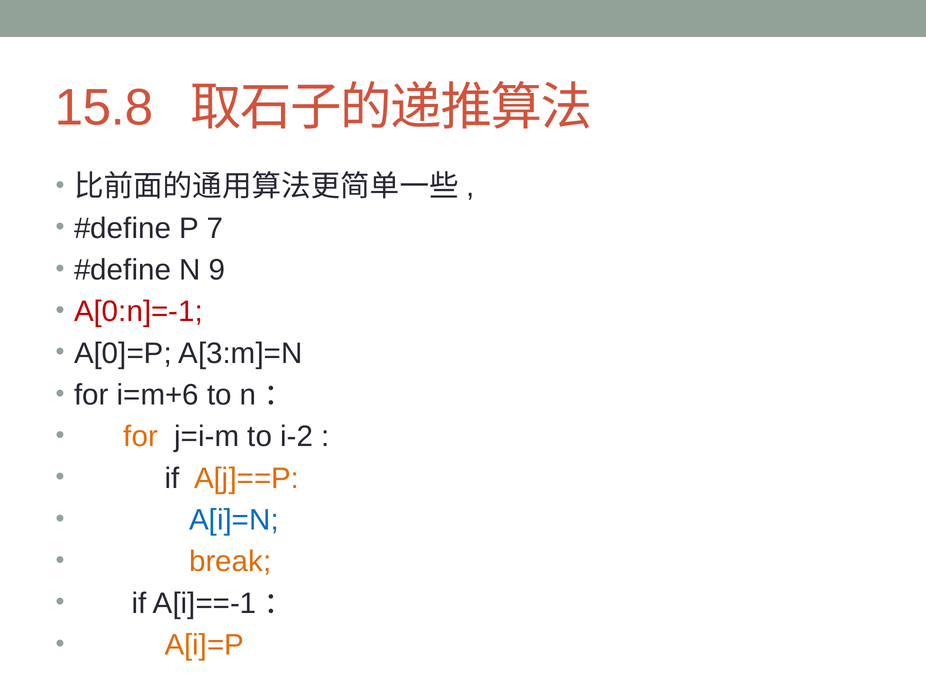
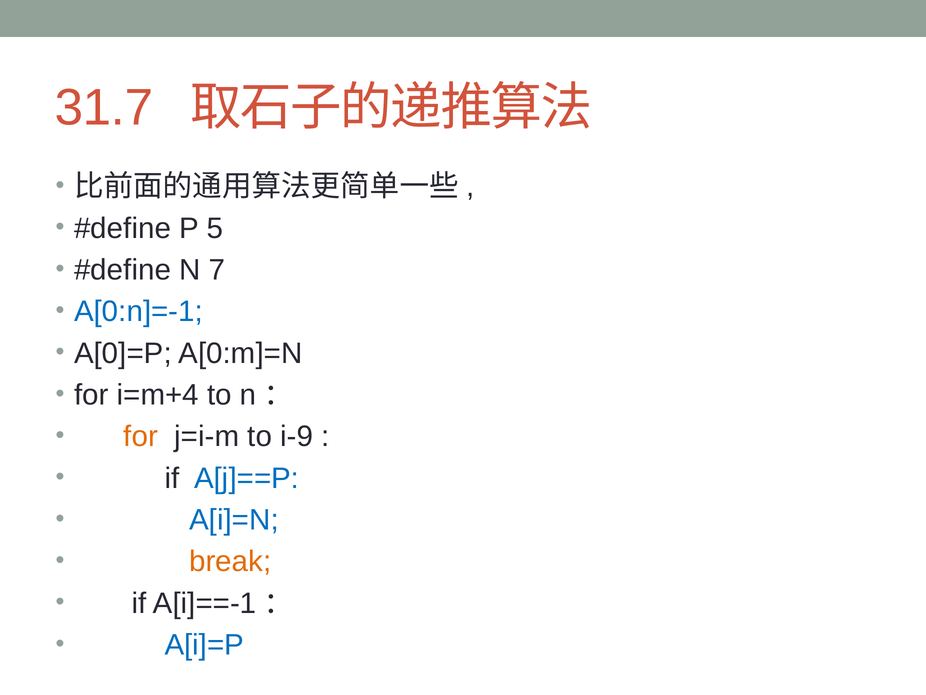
15.8: 15.8 -> 31.7
7: 7 -> 5
9: 9 -> 7
A[0:n]=-1 colour: red -> blue
A[3:m]=N: A[3:m]=N -> A[0:m]=N
i=m+6: i=m+6 -> i=m+4
i-2: i-2 -> i-9
A[j]==P colour: orange -> blue
A[i]=P colour: orange -> blue
